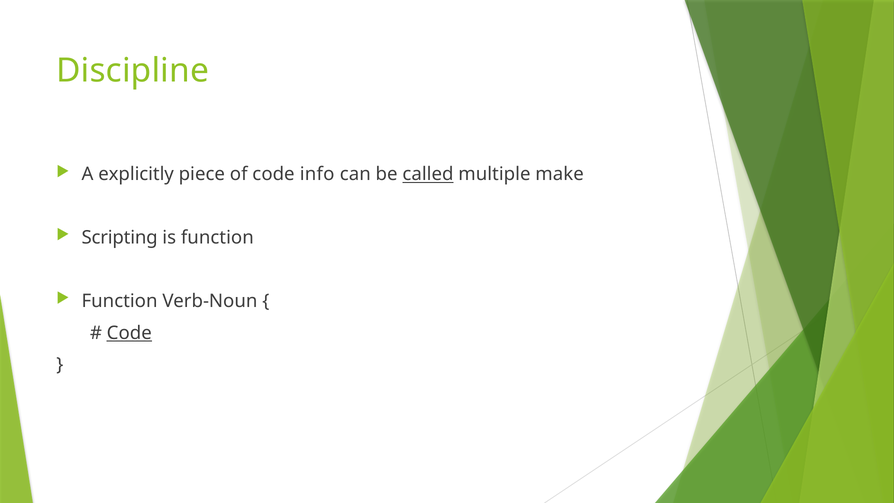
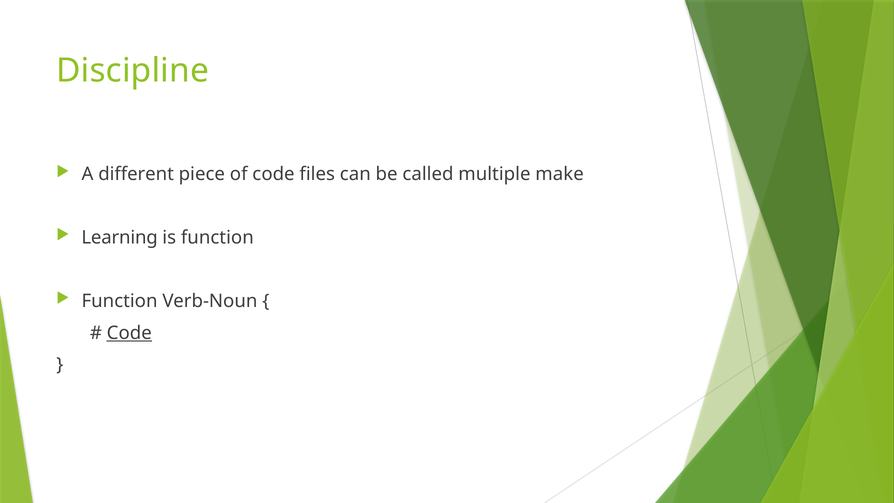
explicitly: explicitly -> different
info: info -> files
called underline: present -> none
Scripting: Scripting -> Learning
